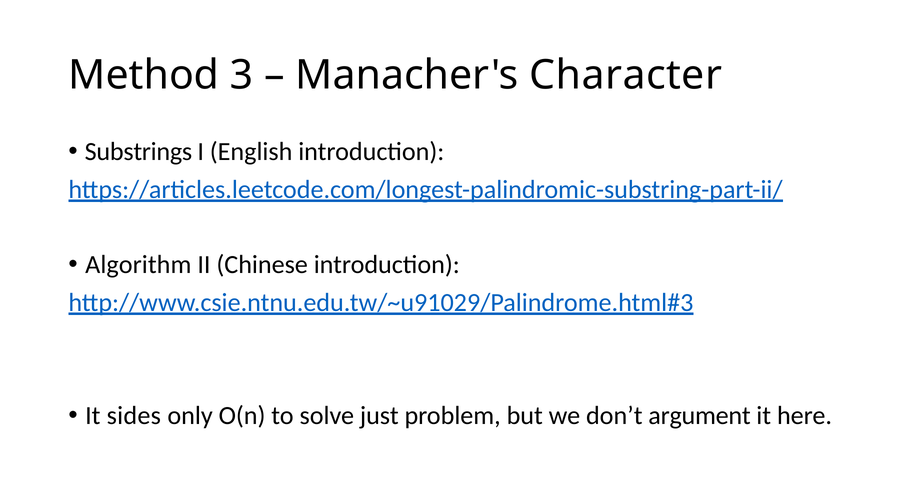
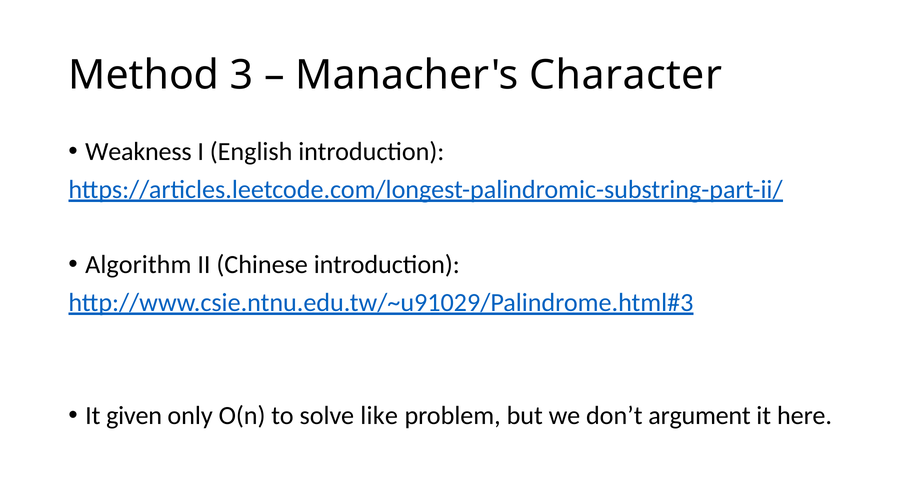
Substrings: Substrings -> Weakness
sides: sides -> given
just: just -> like
